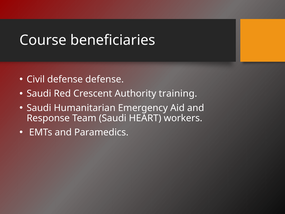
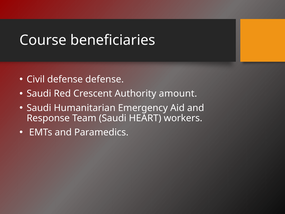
training: training -> amount
